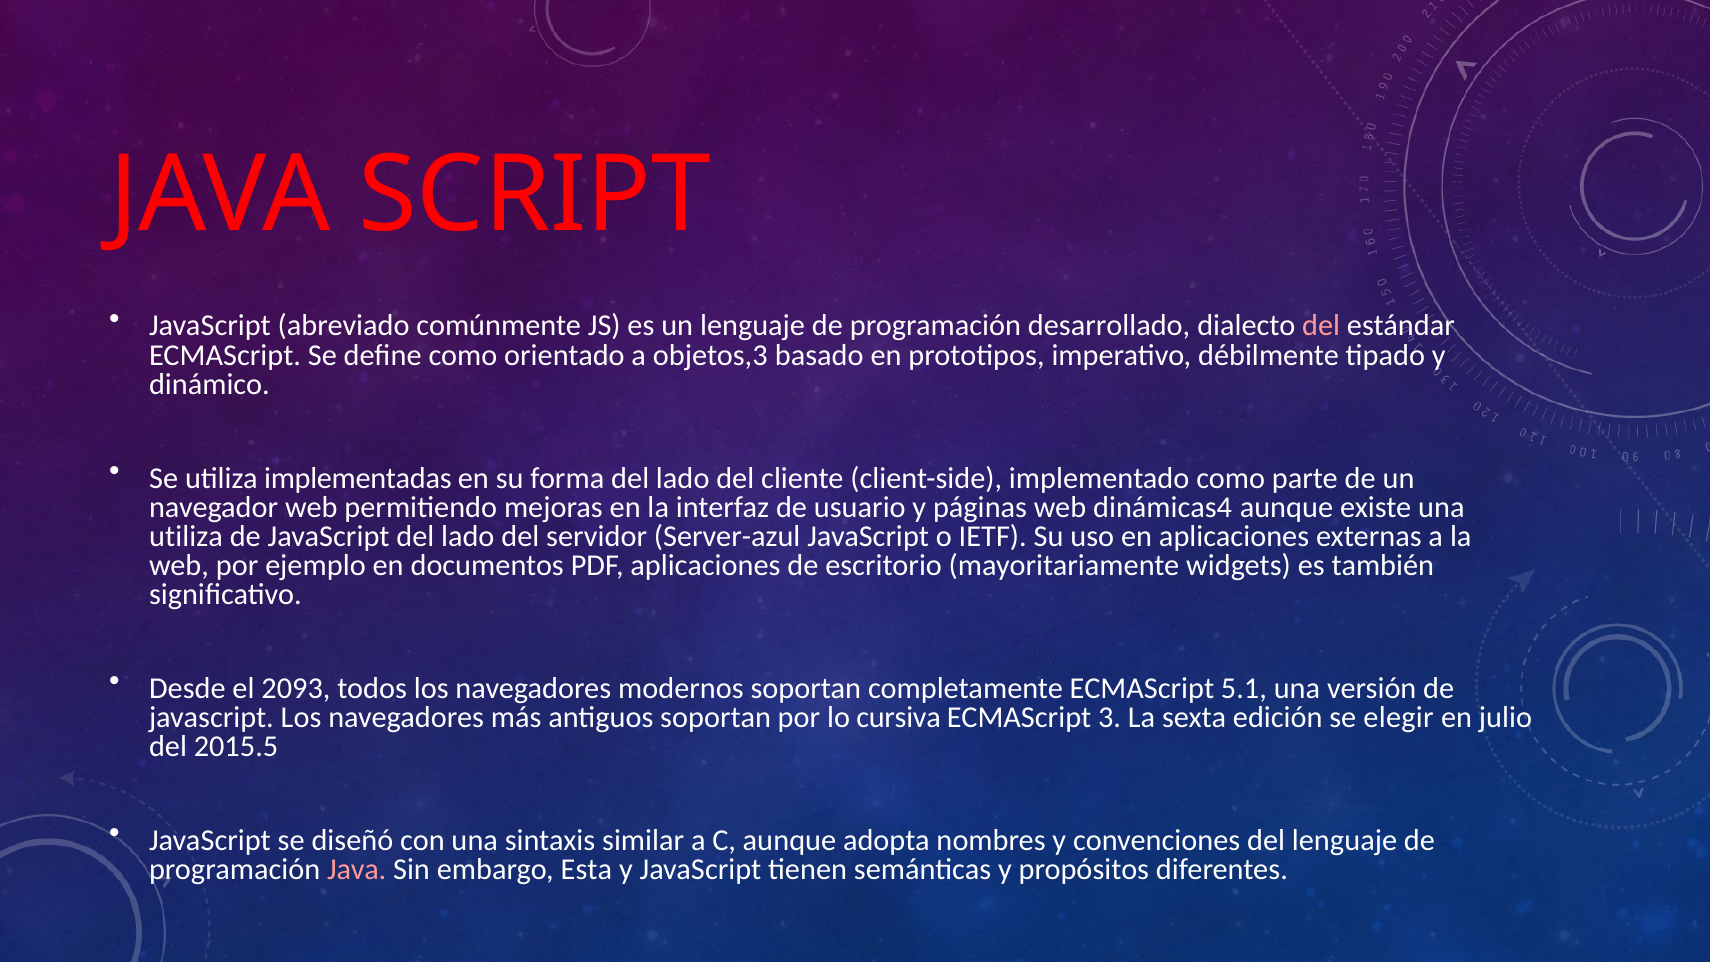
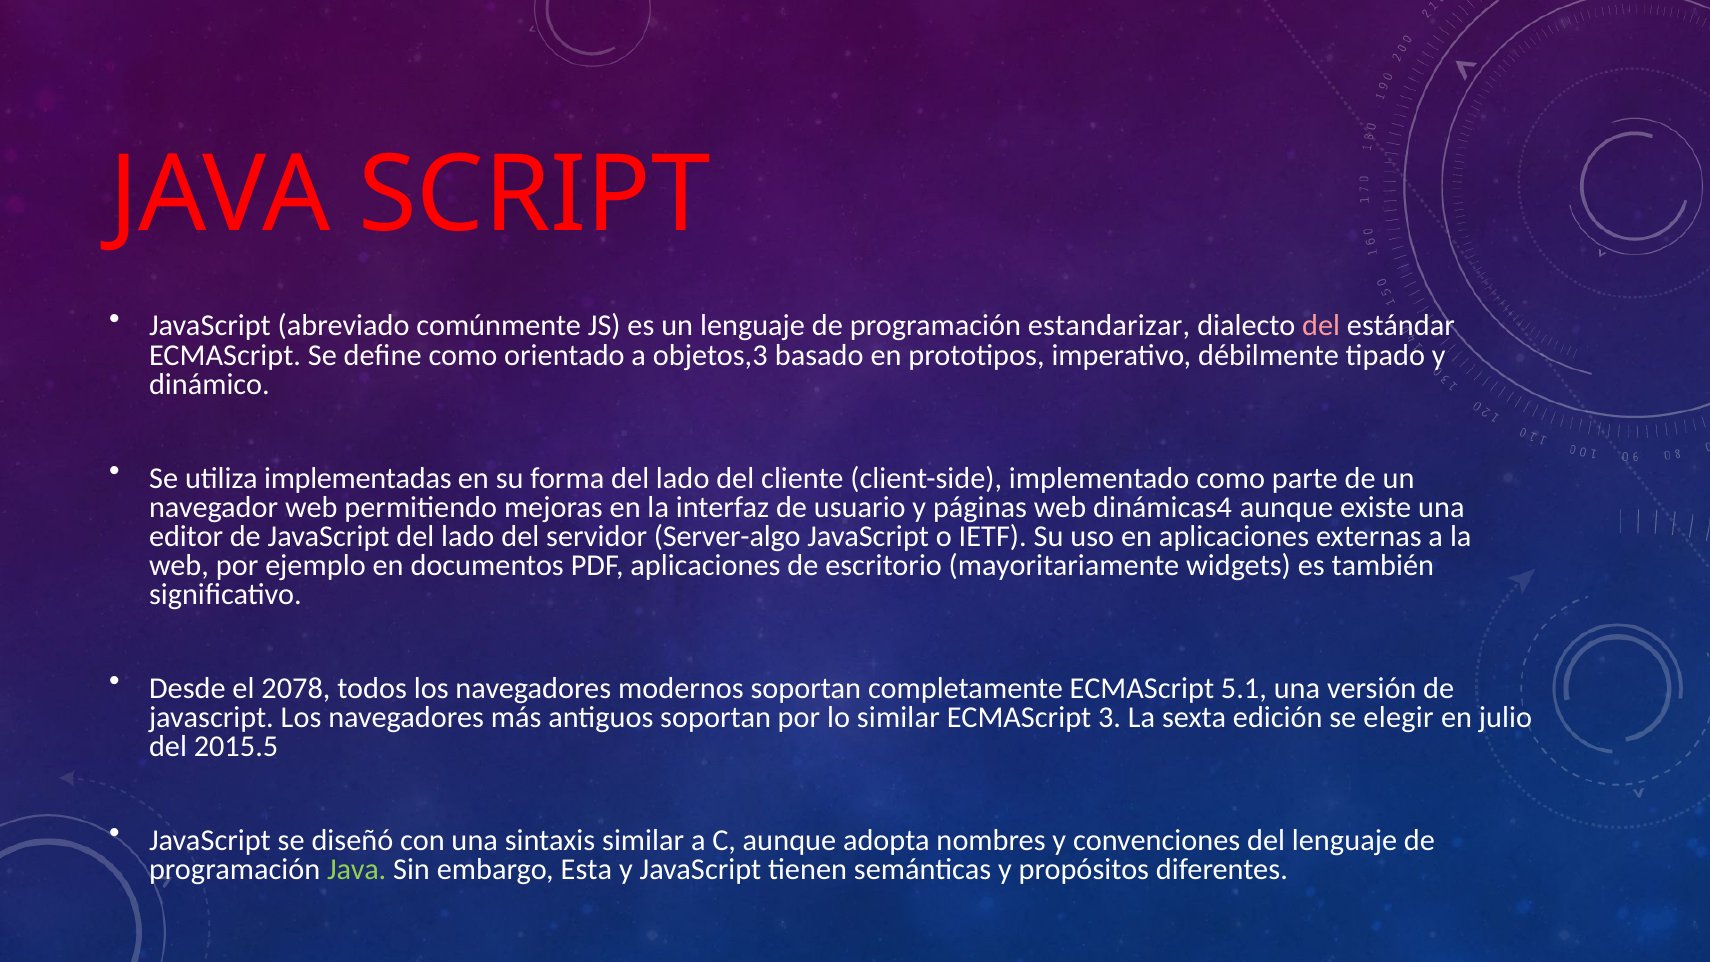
desarrollado: desarrollado -> estandarizar
utiliza at (186, 536): utiliza -> editor
Server-azul: Server-azul -> Server-algo
2093: 2093 -> 2078
lo cursiva: cursiva -> similar
Java at (357, 869) colour: pink -> light green
